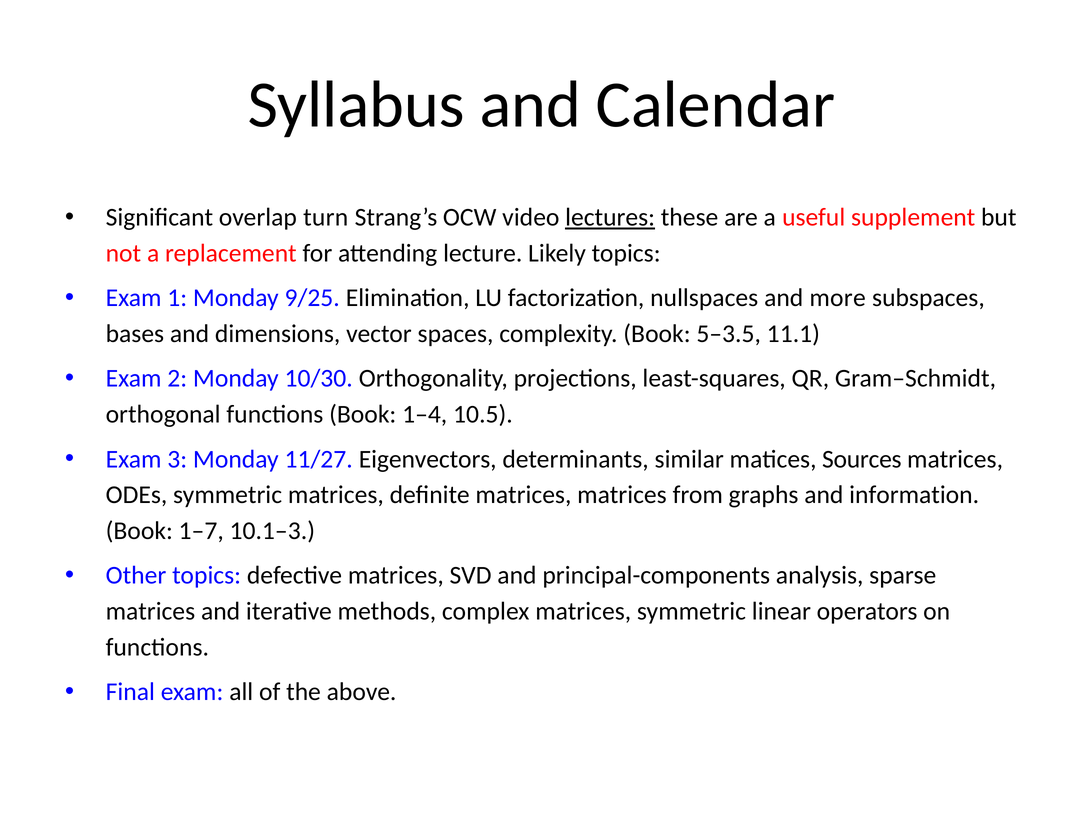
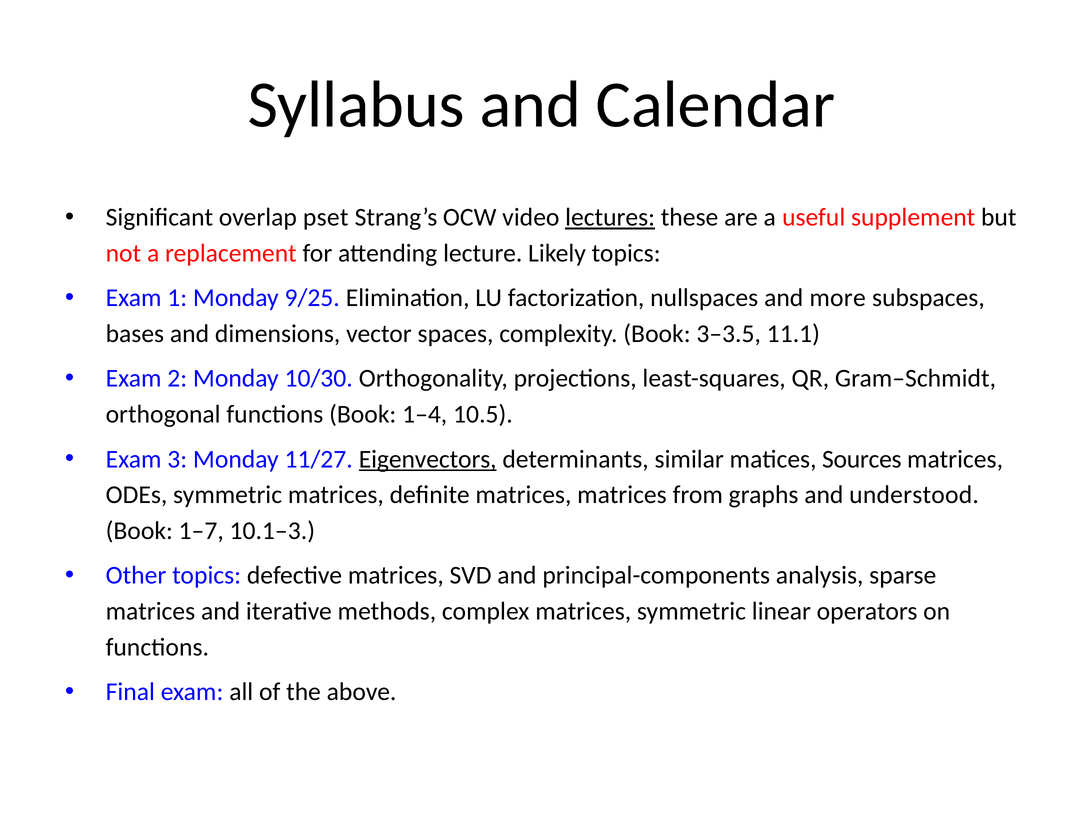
turn: turn -> pset
5–3.5: 5–3.5 -> 3–3.5
Eigenvectors underline: none -> present
information: information -> understood
